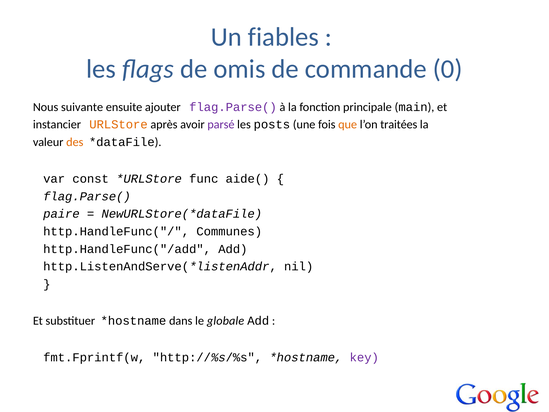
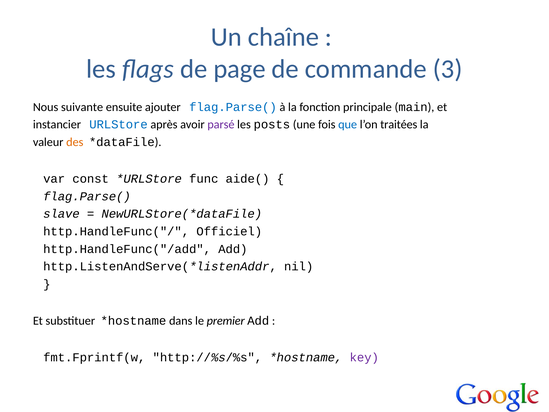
fiables: fiables -> chaîne
omis: omis -> page
0: 0 -> 3
flag.Parse( at (233, 107) colour: purple -> blue
URLStore colour: orange -> blue
que colour: orange -> blue
paire: paire -> slave
Communes: Communes -> Officiel
globale: globale -> premier
